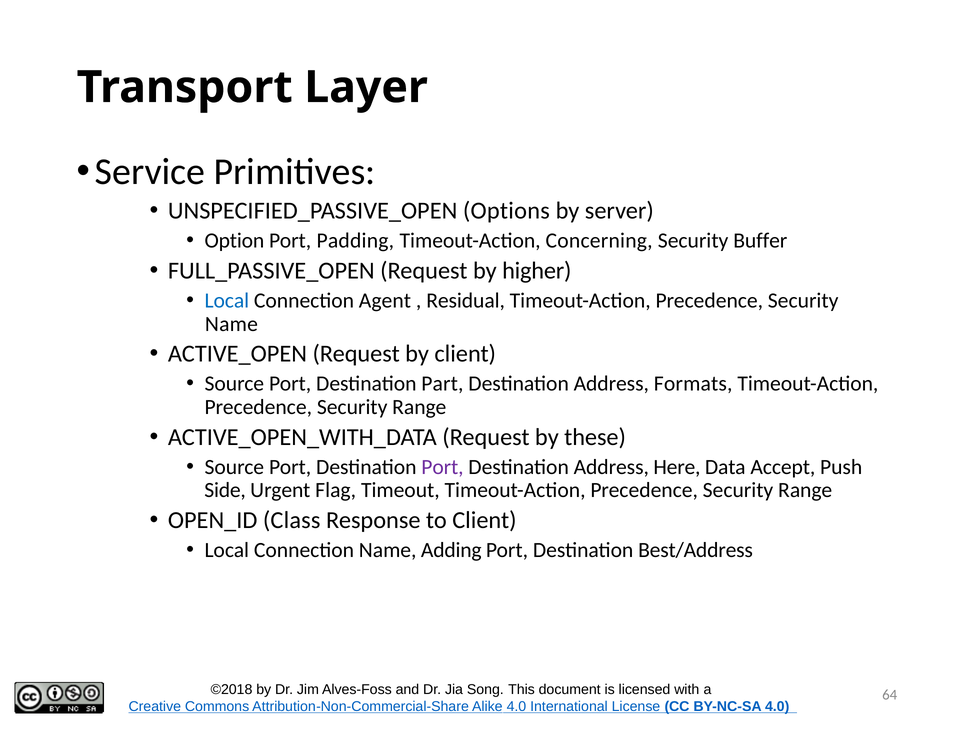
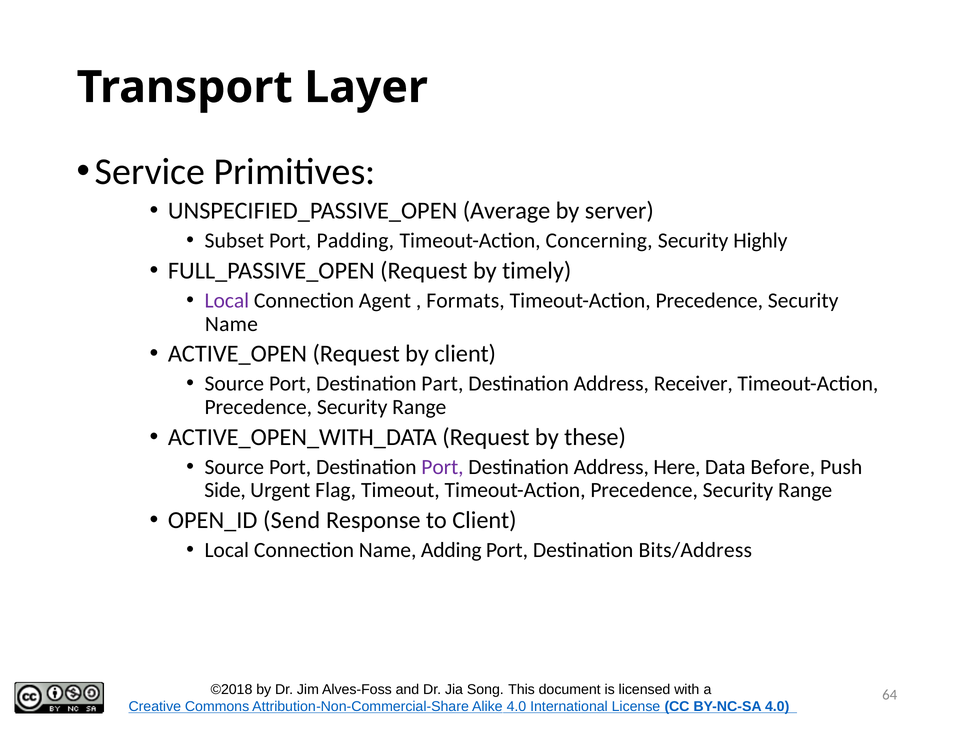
Options: Options -> Average
Option: Option -> Subset
Buffer: Buffer -> Highly
higher: higher -> timely
Local at (227, 300) colour: blue -> purple
Residual: Residual -> Formats
Formats: Formats -> Receiver
Accept: Accept -> Before
Class: Class -> Send
Best/Address: Best/Address -> Bits/Address
